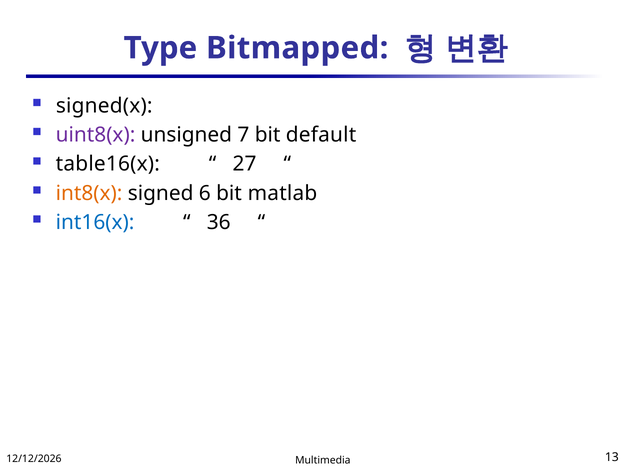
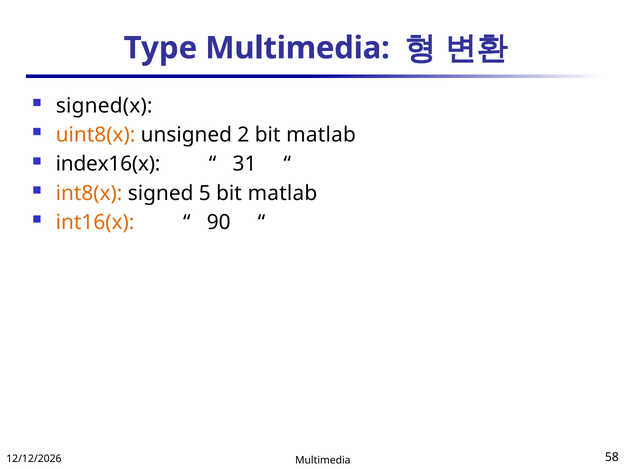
Type Bitmapped: Bitmapped -> Multimedia
uint8(x colour: purple -> orange
7: 7 -> 2
default at (321, 135): default -> matlab
table16(x: table16(x -> index16(x
27: 27 -> 31
6: 6 -> 5
int16(x colour: blue -> orange
36: 36 -> 90
13: 13 -> 58
